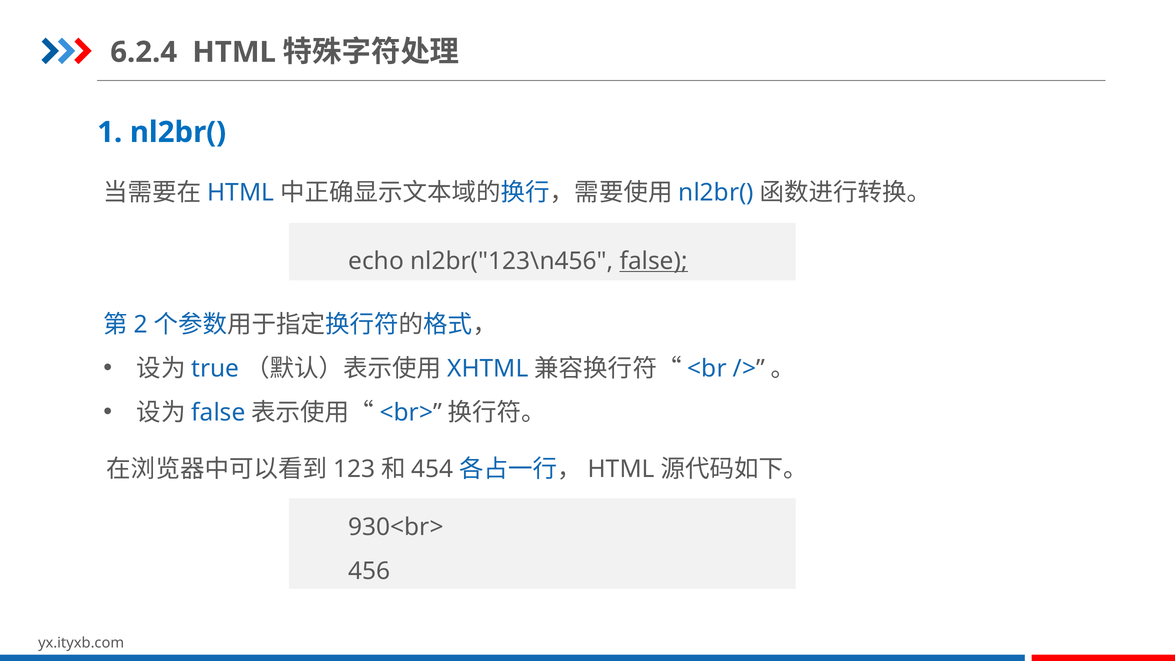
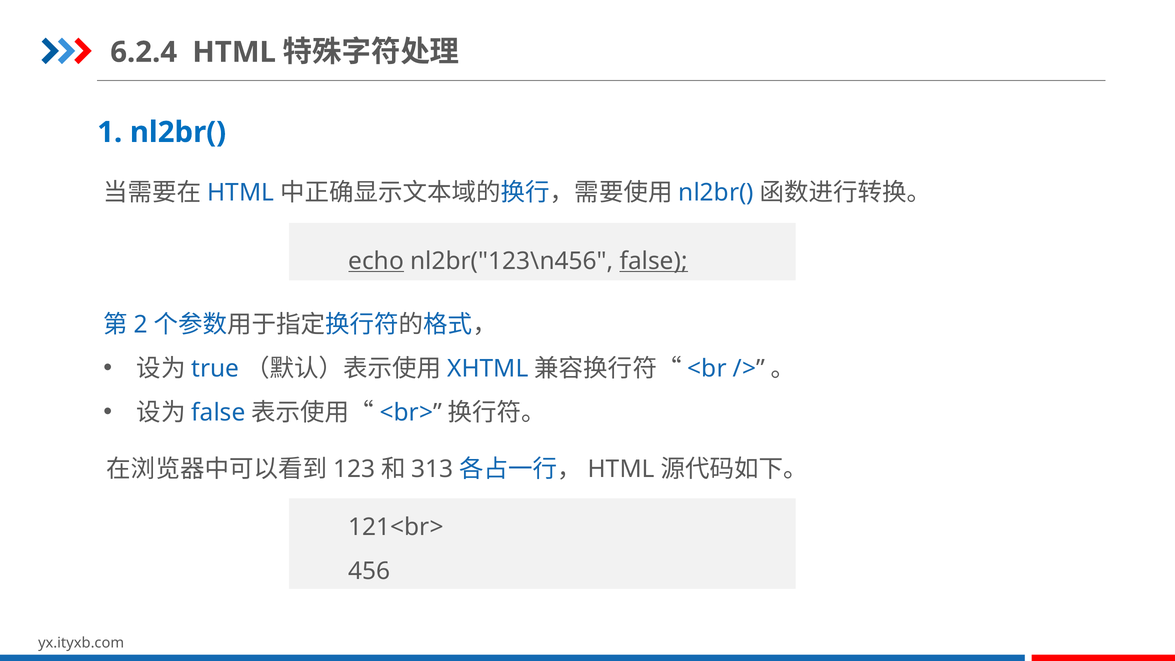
echo underline: none -> present
454: 454 -> 313
930<br>: 930<br> -> 121<br>
